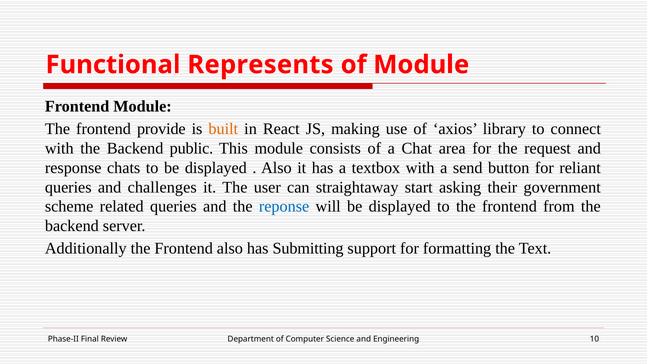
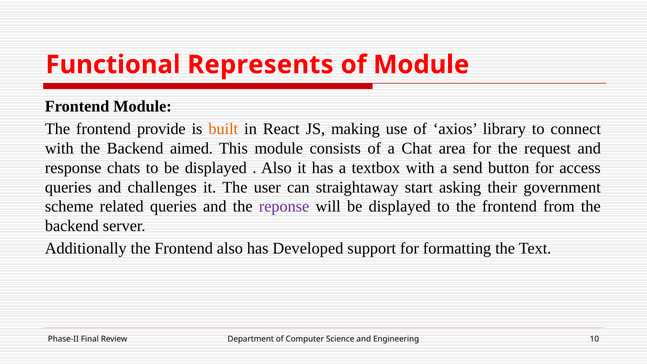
public: public -> aimed
reliant: reliant -> access
reponse colour: blue -> purple
Submitting: Submitting -> Developed
